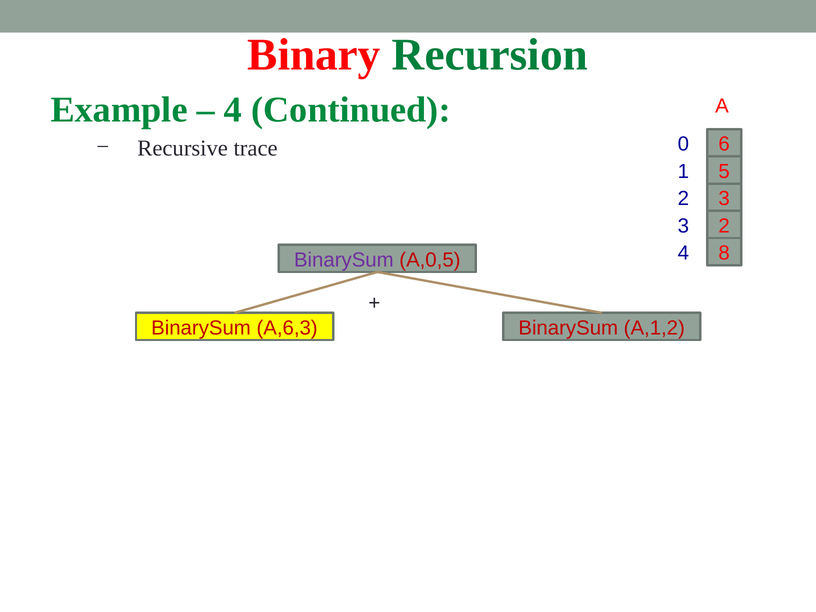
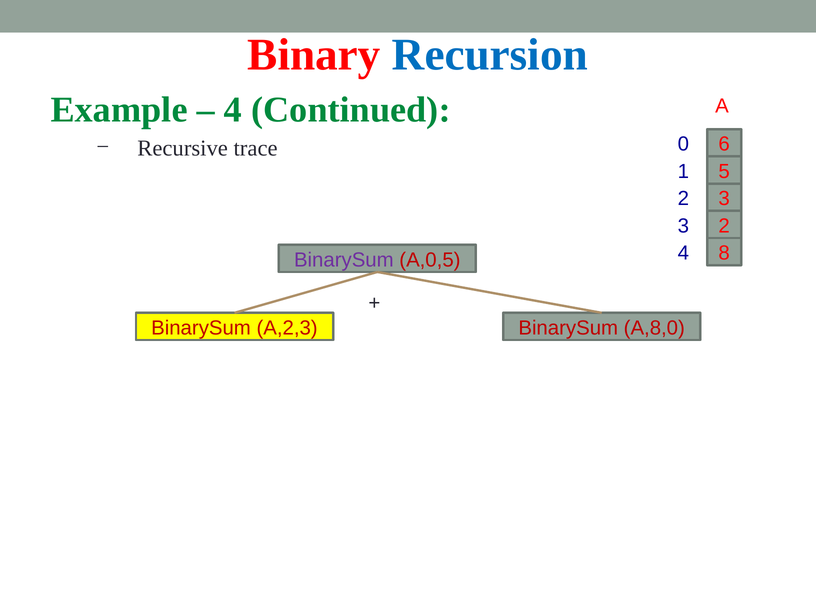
Recursion colour: green -> blue
A,6,3: A,6,3 -> A,2,3
A,1,2: A,1,2 -> A,8,0
